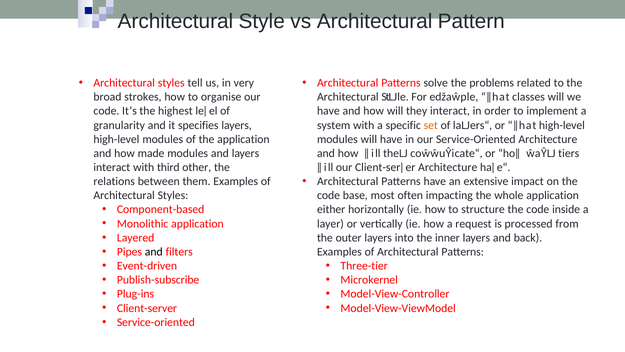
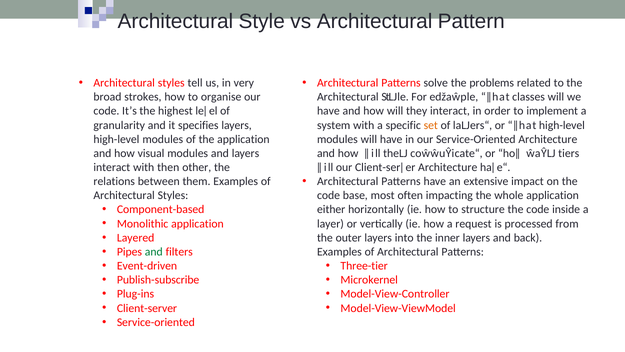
made: made -> visual
third: third -> then
and at (154, 252) colour: black -> green
